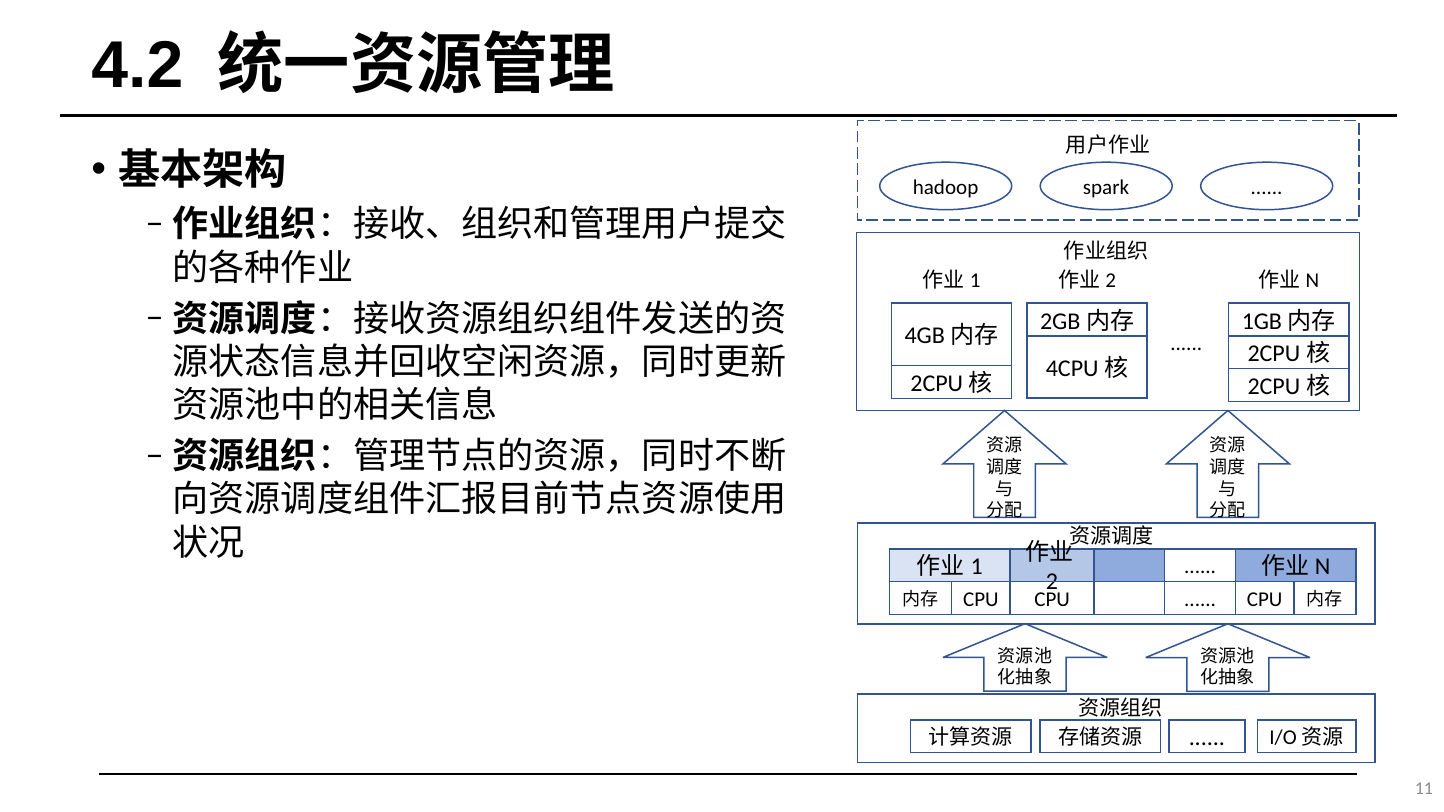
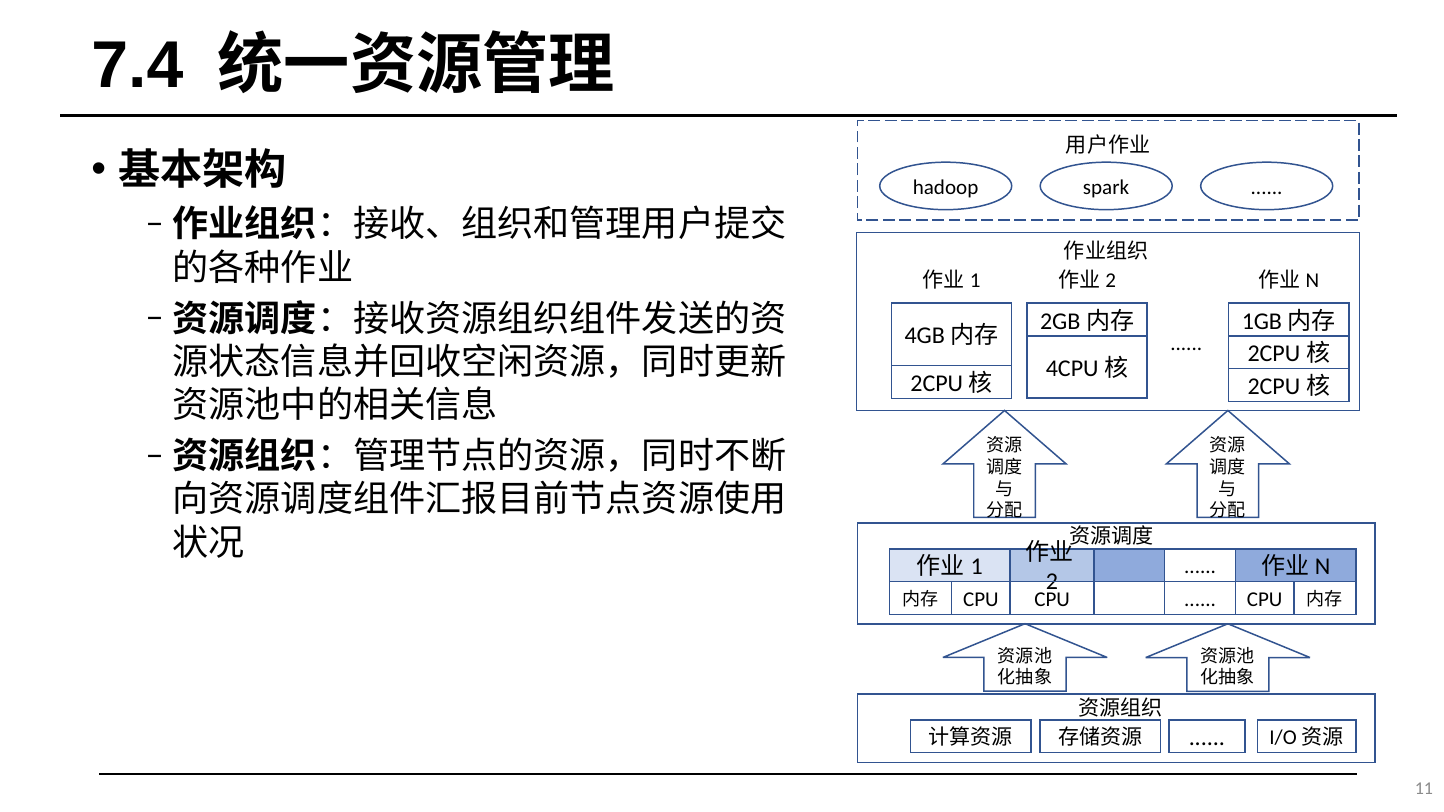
4.2: 4.2 -> 7.4
